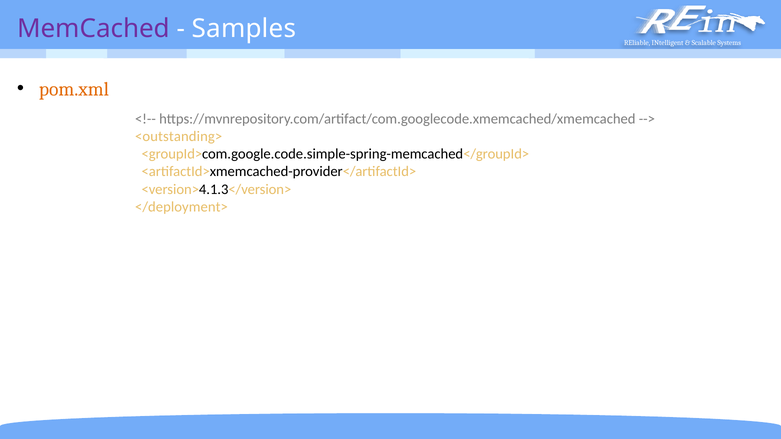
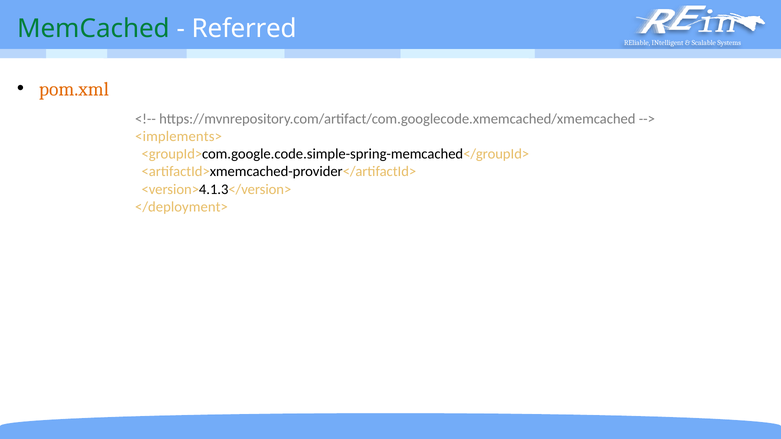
MemCached colour: purple -> green
Samples: Samples -> Referred
<outstanding>: <outstanding> -> <implements>
